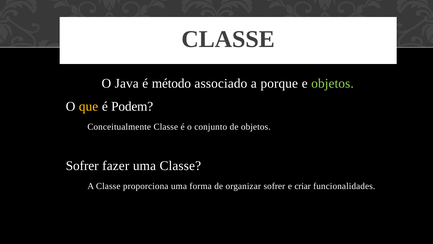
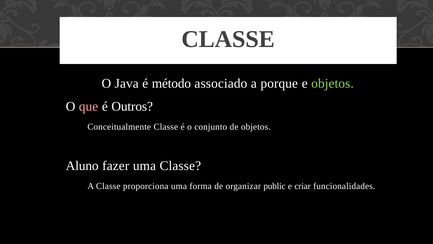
que colour: yellow -> pink
Podem: Podem -> Outros
Sofrer at (82, 165): Sofrer -> Aluno
organizar sofrer: sofrer -> public
